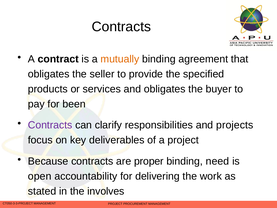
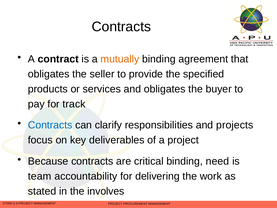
been: been -> track
Contracts at (50, 125) colour: purple -> blue
proper: proper -> critical
open: open -> team
